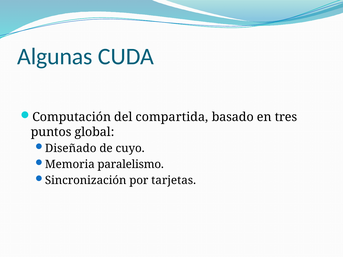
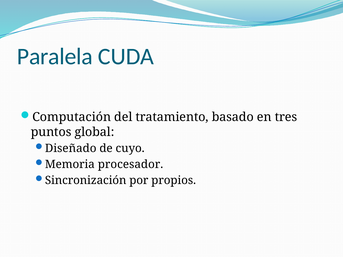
Algunas: Algunas -> Paralela
compartida: compartida -> tratamiento
paralelismo: paralelismo -> procesador
tarjetas: tarjetas -> propios
